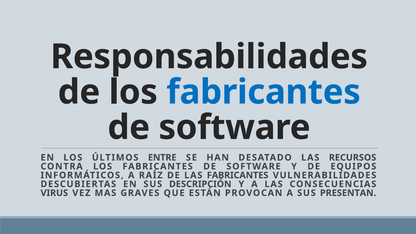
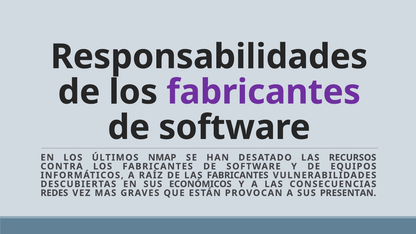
fabricantes at (264, 92) colour: blue -> purple
ENTRE: ENTRE -> NMAP
DESCRIPCIÓN: DESCRIPCIÓN -> ECONÓMICOS
VIRUS: VIRUS -> REDES
